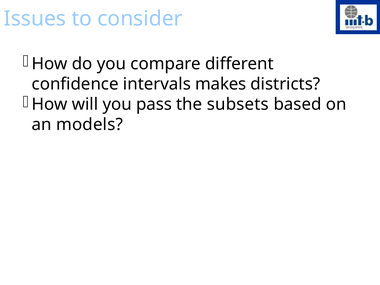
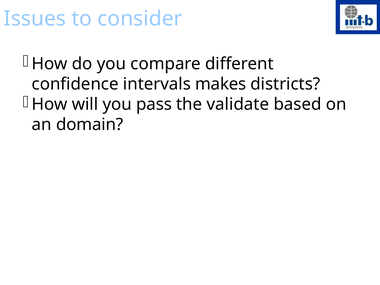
subsets: subsets -> validate
models: models -> domain
